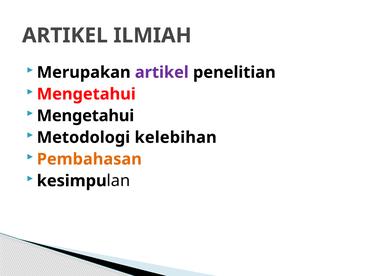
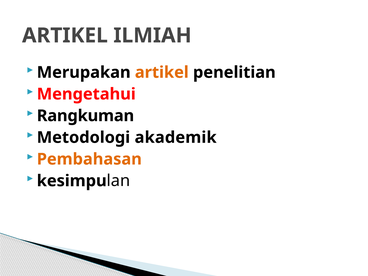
artikel at (162, 72) colour: purple -> orange
Mengetahui at (85, 116): Mengetahui -> Rangkuman
kelebihan: kelebihan -> akademik
